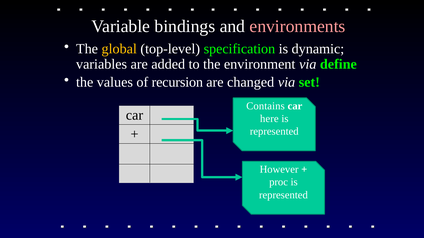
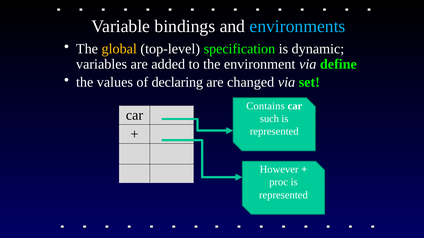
environments colour: pink -> light blue
recursion: recursion -> declaring
here: here -> such
